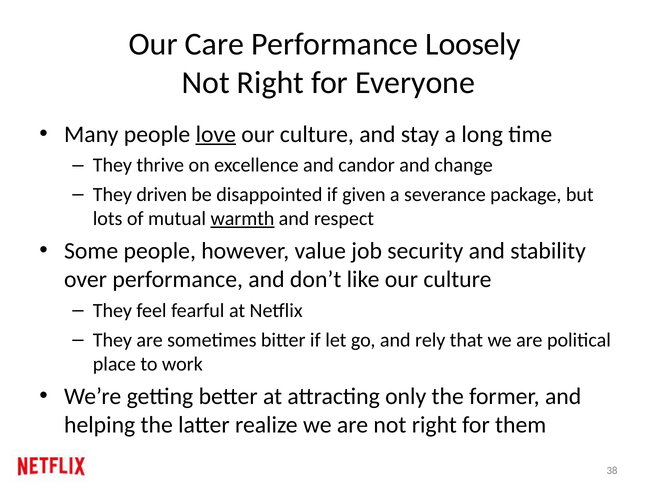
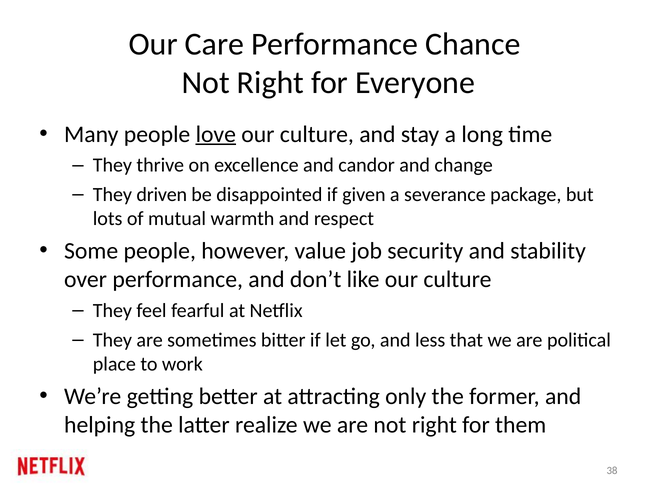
Loosely: Loosely -> Chance
warmth underline: present -> none
rely: rely -> less
